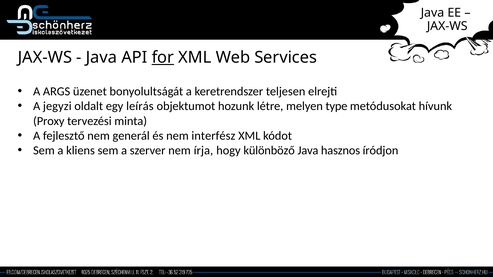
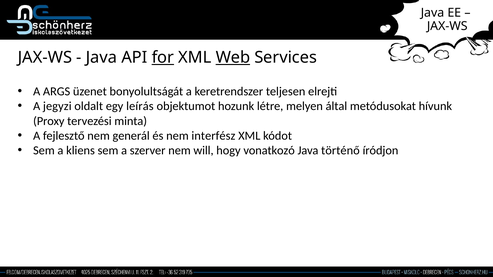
Web underline: none -> present
type: type -> által
írja: írja -> will
különböző: különböző -> vonatkozó
hasznos: hasznos -> történő
